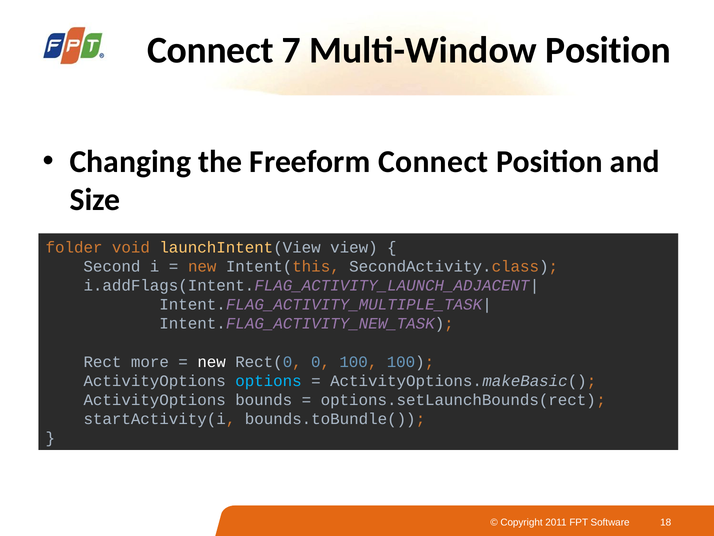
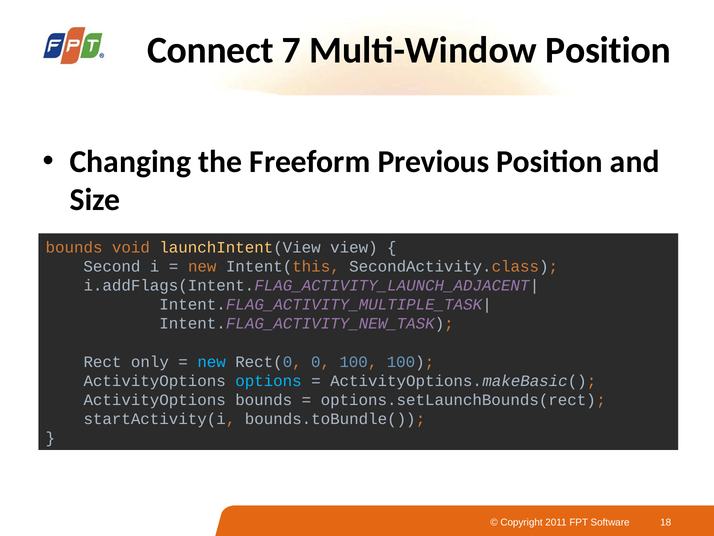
Freeform Connect: Connect -> Previous
folder at (74, 247): folder -> bounds
more: more -> only
new at (212, 361) colour: white -> light blue
